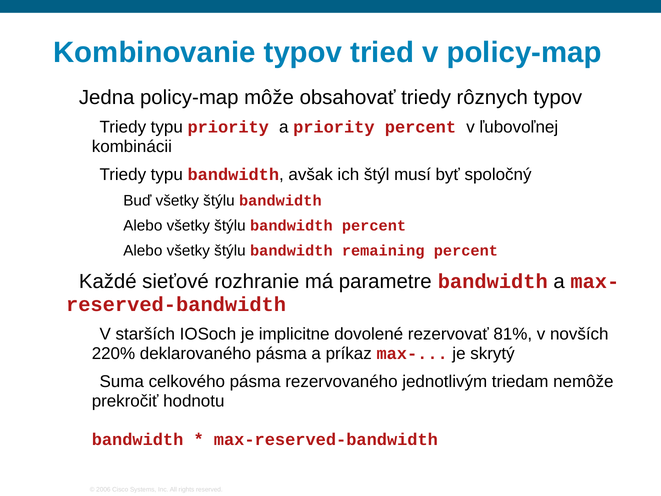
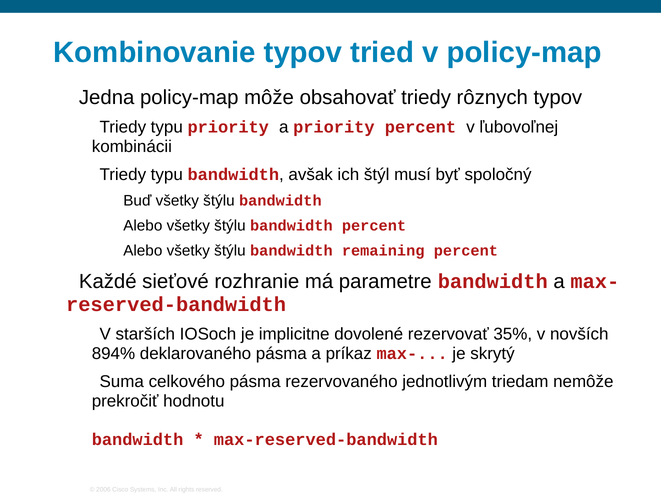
81%: 81% -> 35%
220%: 220% -> 894%
